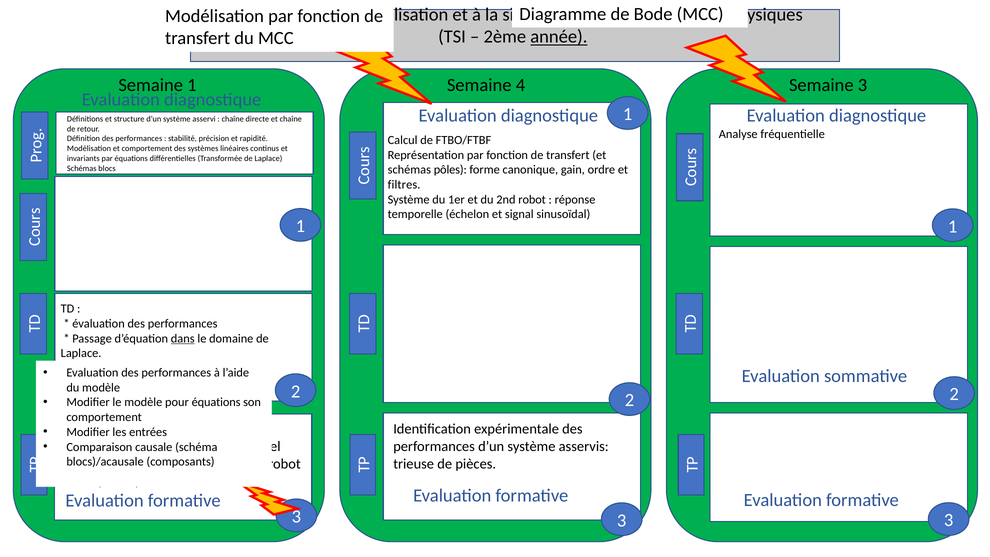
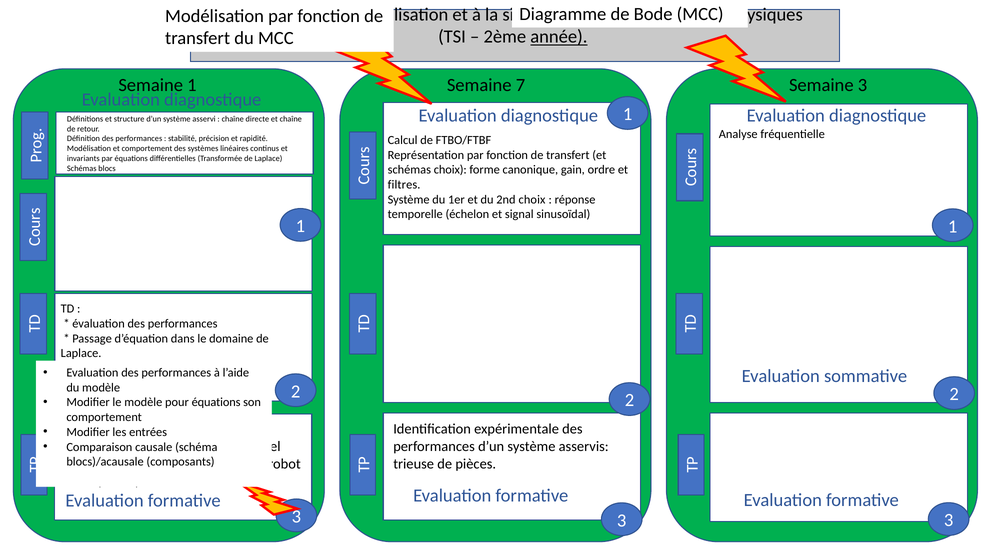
4: 4 -> 7
schémas pôles: pôles -> choix
2nd robot: robot -> choix
dans underline: present -> none
